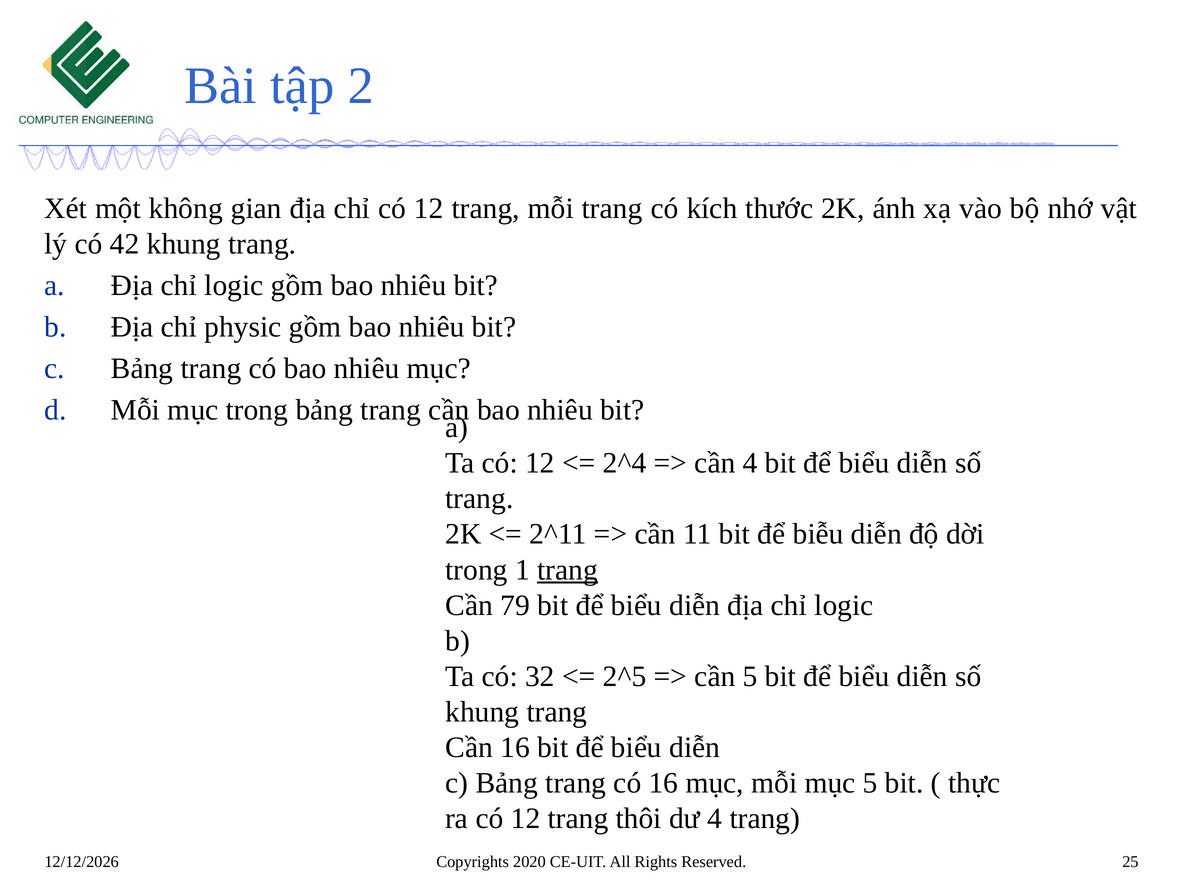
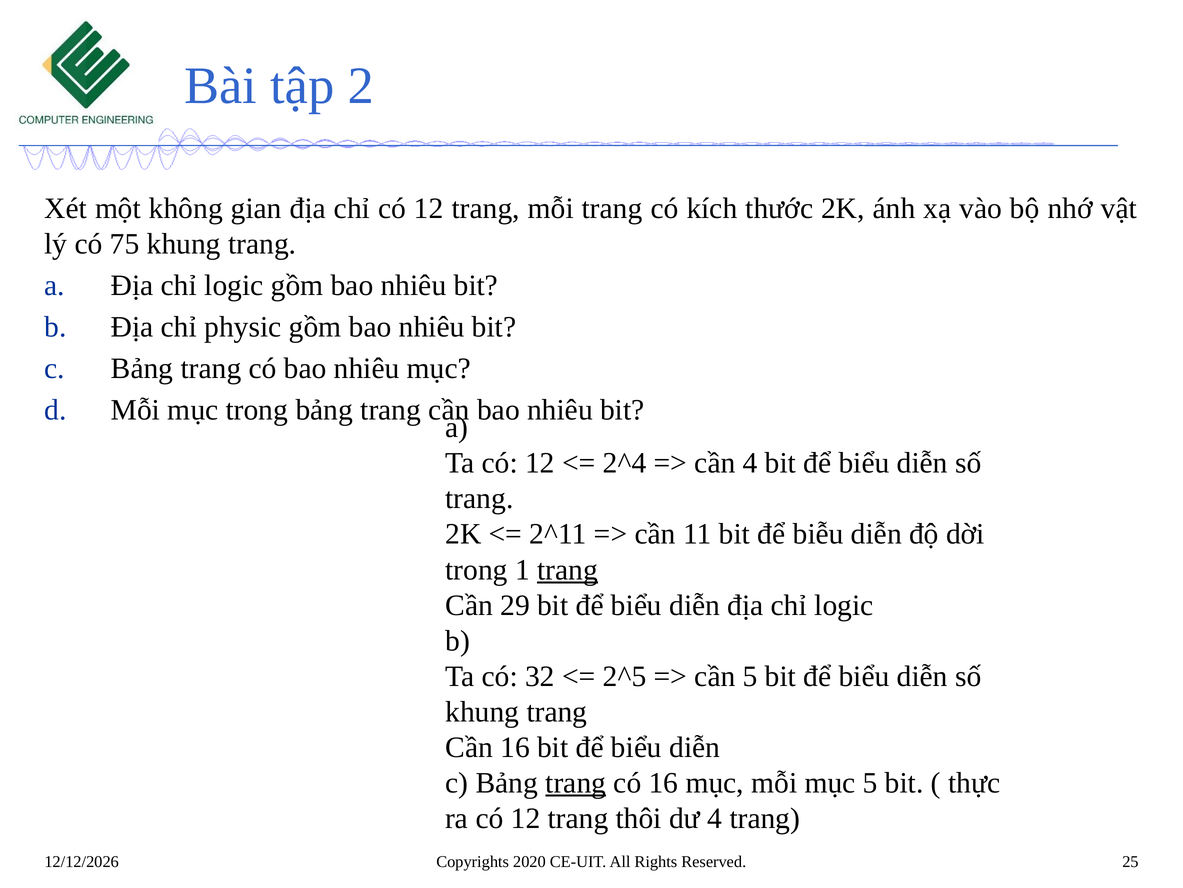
42: 42 -> 75
79: 79 -> 29
trang at (576, 782) underline: none -> present
